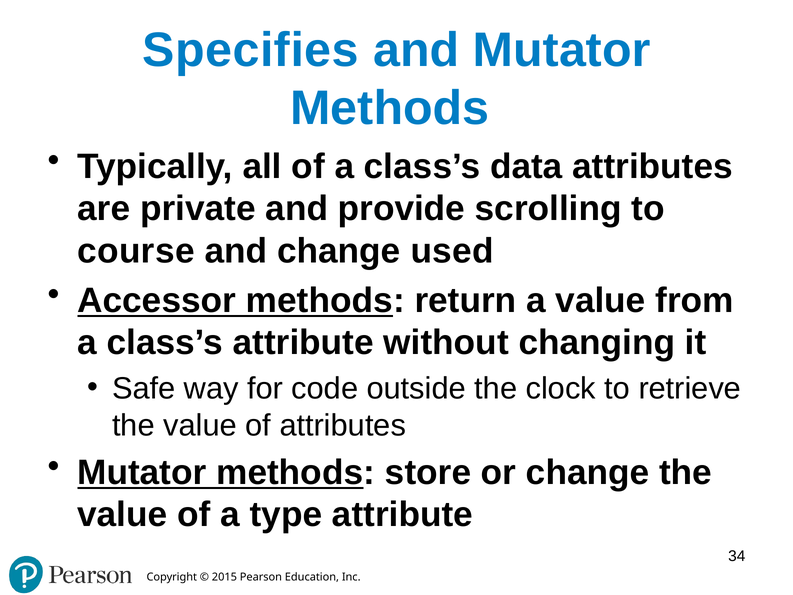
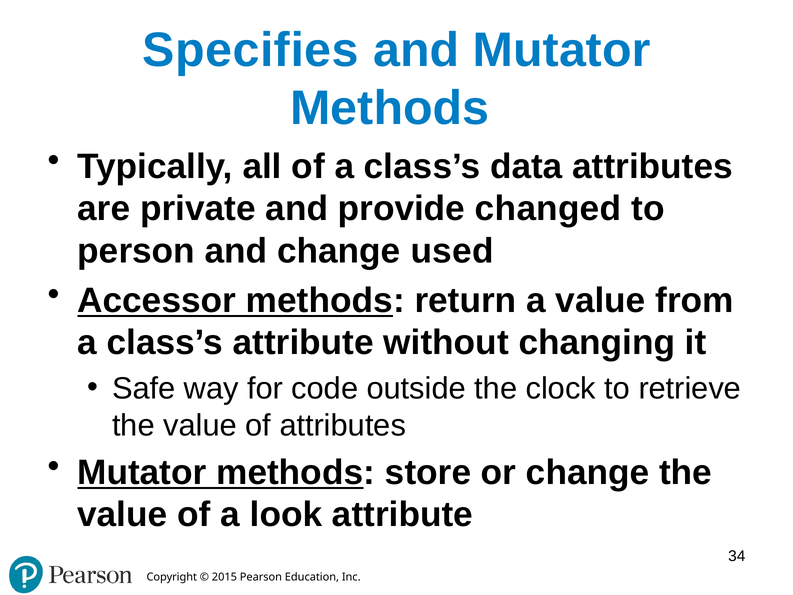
scrolling: scrolling -> changed
course: course -> person
type: type -> look
